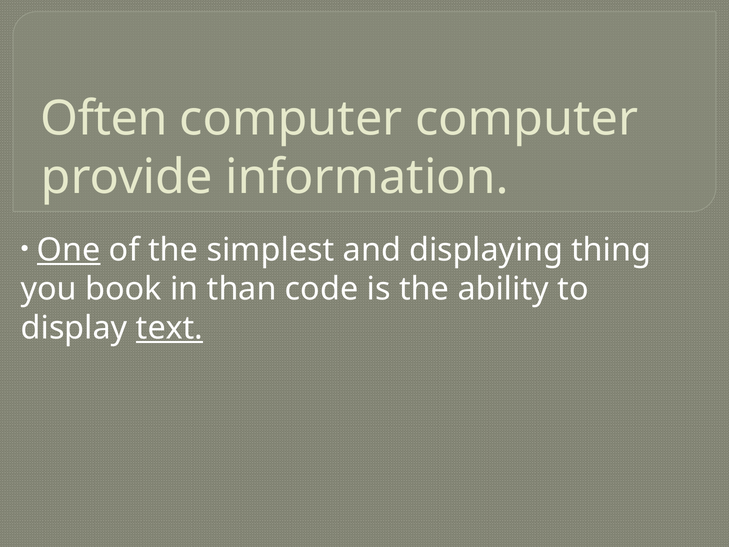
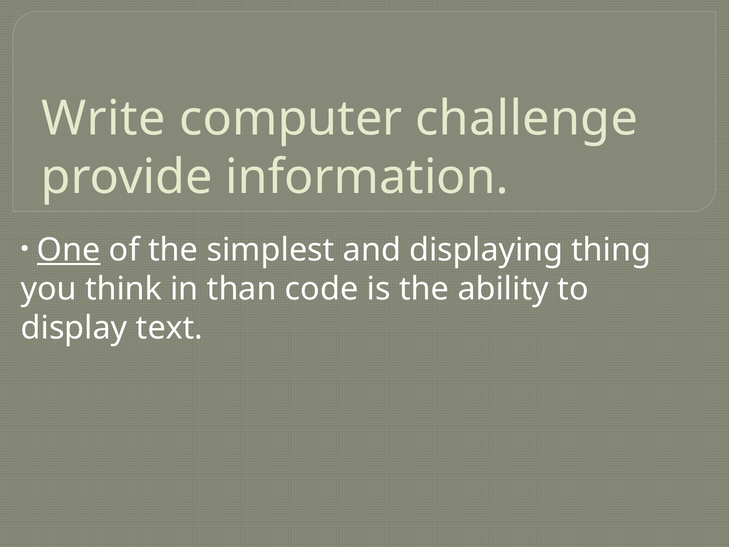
Often: Often -> Write
computer computer: computer -> challenge
book: book -> think
text underline: present -> none
